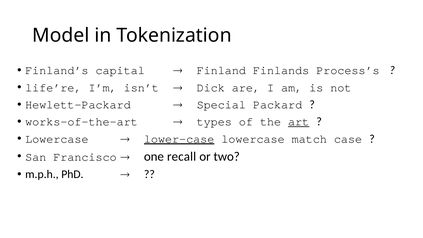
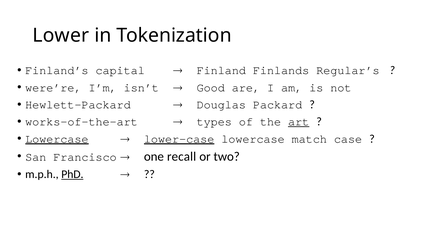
Model: Model -> Lower
Process’s: Process’s -> Regular’s
life’re: life’re -> were’re
Dick: Dick -> Good
Special: Special -> Douglas
Lowercase at (57, 139) underline: none -> present
PhD underline: none -> present
